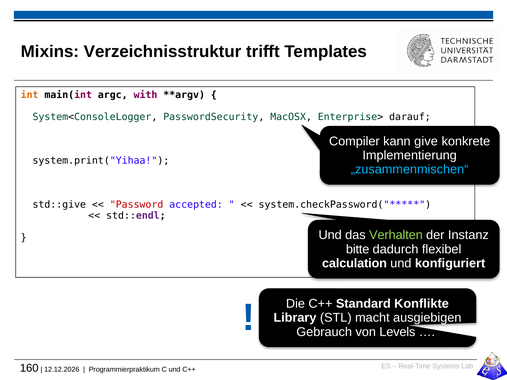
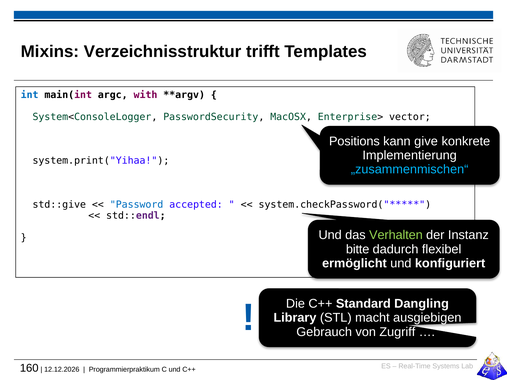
int colour: orange -> blue
darauf: darauf -> vector
Compiler: Compiler -> Positions
Password colour: red -> blue
calculation: calculation -> ermöglicht
Konflikte: Konflikte -> Dangling
Levels: Levels -> Zugriff
